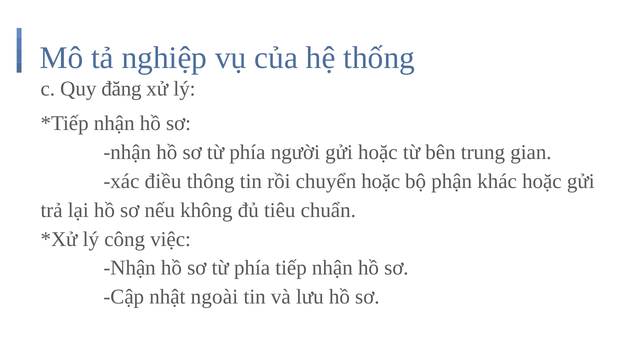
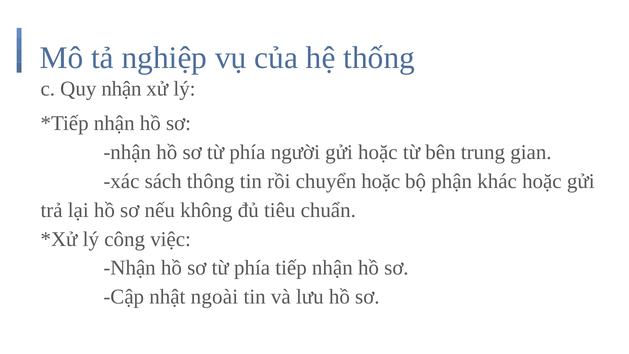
Quy đăng: đăng -> nhận
điều: điều -> sách
